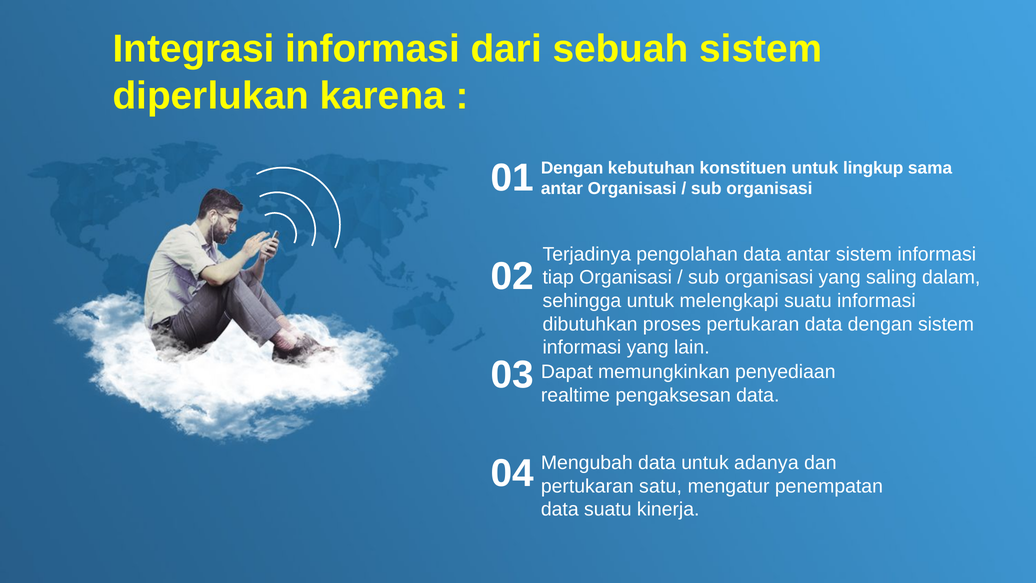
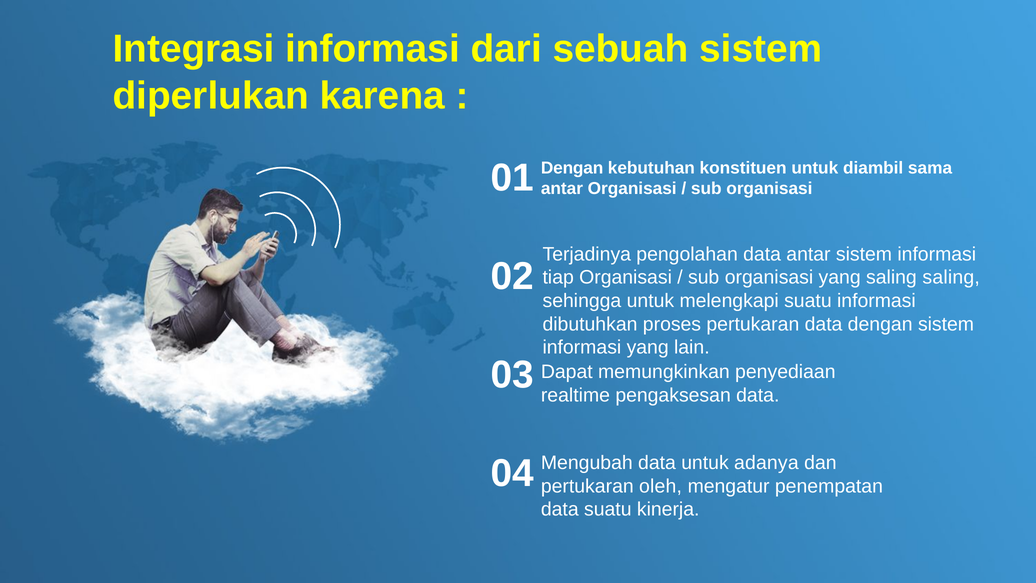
lingkup: lingkup -> diambil
saling dalam: dalam -> saling
satu: satu -> oleh
